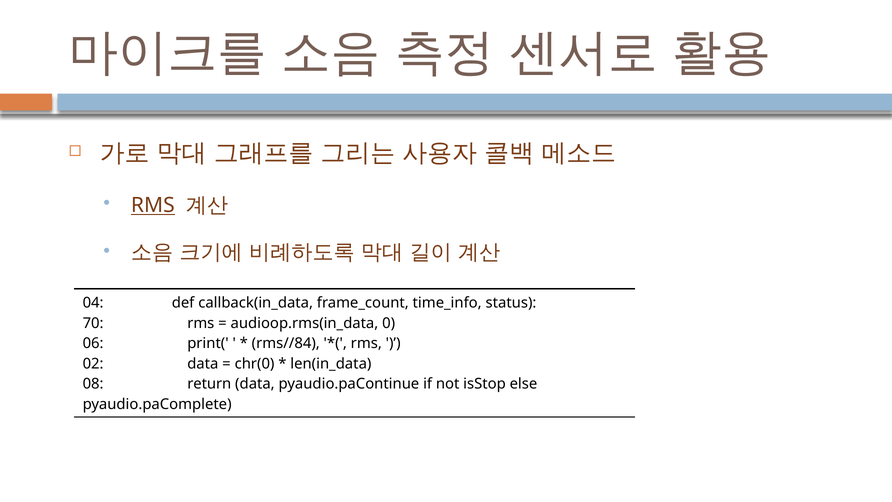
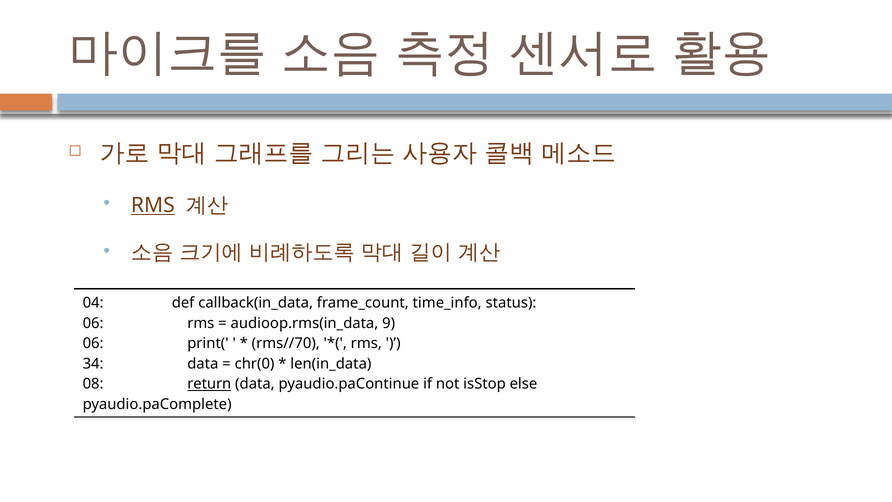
70 at (93, 323): 70 -> 06
0: 0 -> 9
rms//84: rms//84 -> rms//70
02: 02 -> 34
return underline: none -> present
